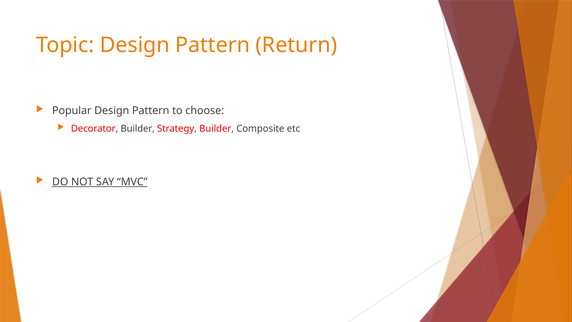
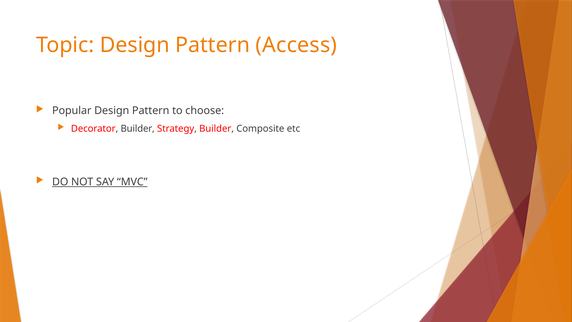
Return: Return -> Access
